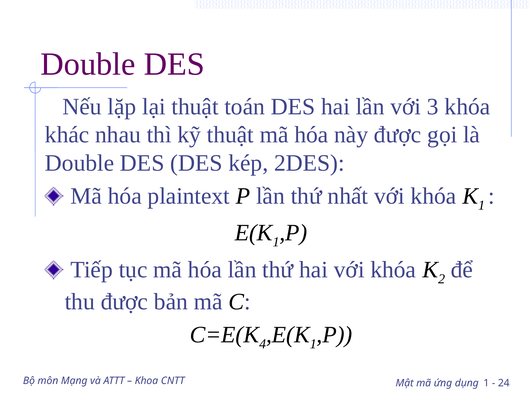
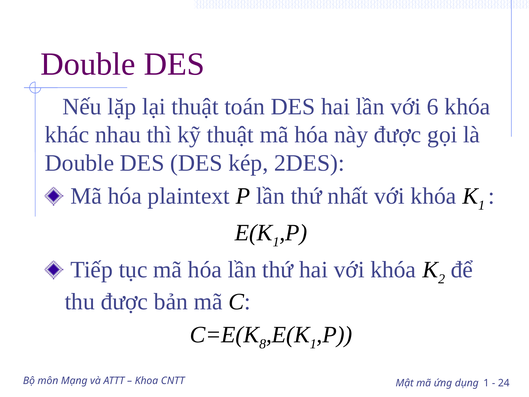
3: 3 -> 6
4: 4 -> 8
